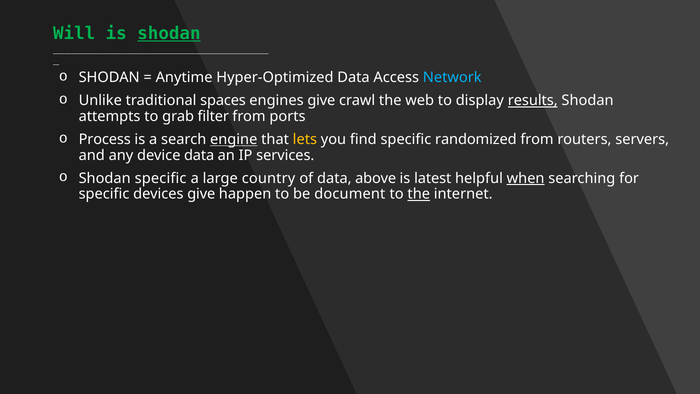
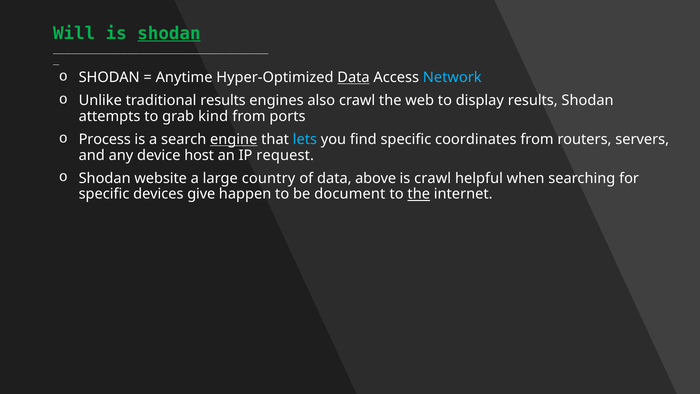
Data at (353, 77) underline: none -> present
traditional spaces: spaces -> results
engines give: give -> also
results at (533, 101) underline: present -> none
filter: filter -> kind
lets colour: yellow -> light blue
randomized: randomized -> coordinates
device data: data -> host
services: services -> request
Shodan specific: specific -> website
is latest: latest -> crawl
when underline: present -> none
